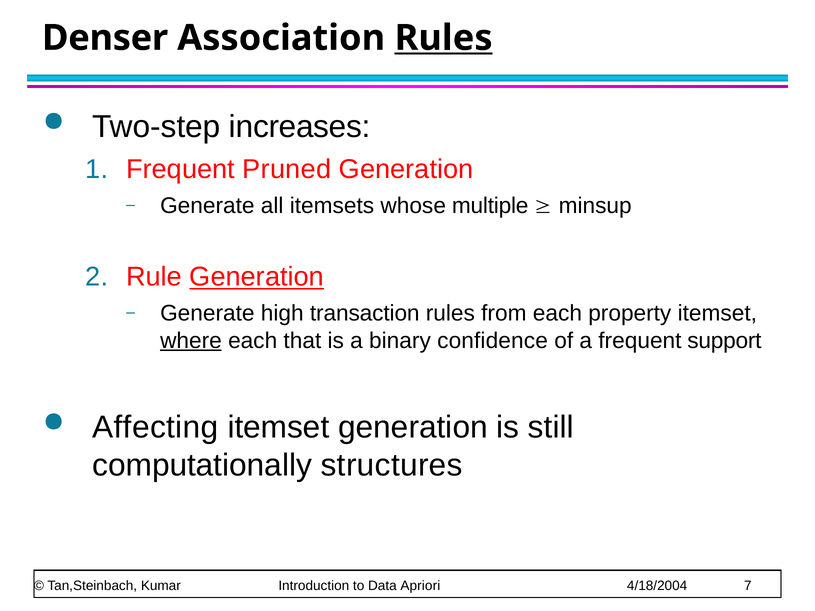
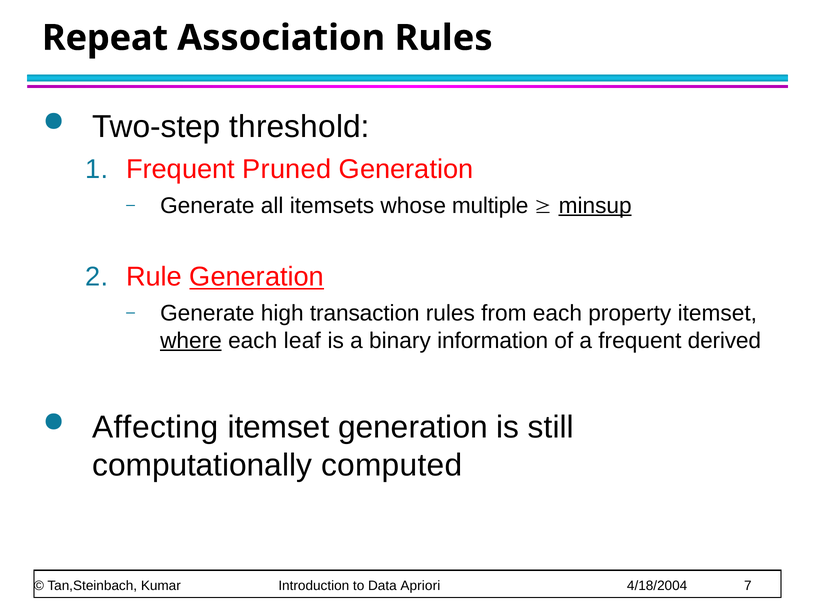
Denser: Denser -> Repeat
Rules at (444, 38) underline: present -> none
increases: increases -> threshold
minsup underline: none -> present
that: that -> leaf
confidence: confidence -> information
support: support -> derived
structures: structures -> computed
